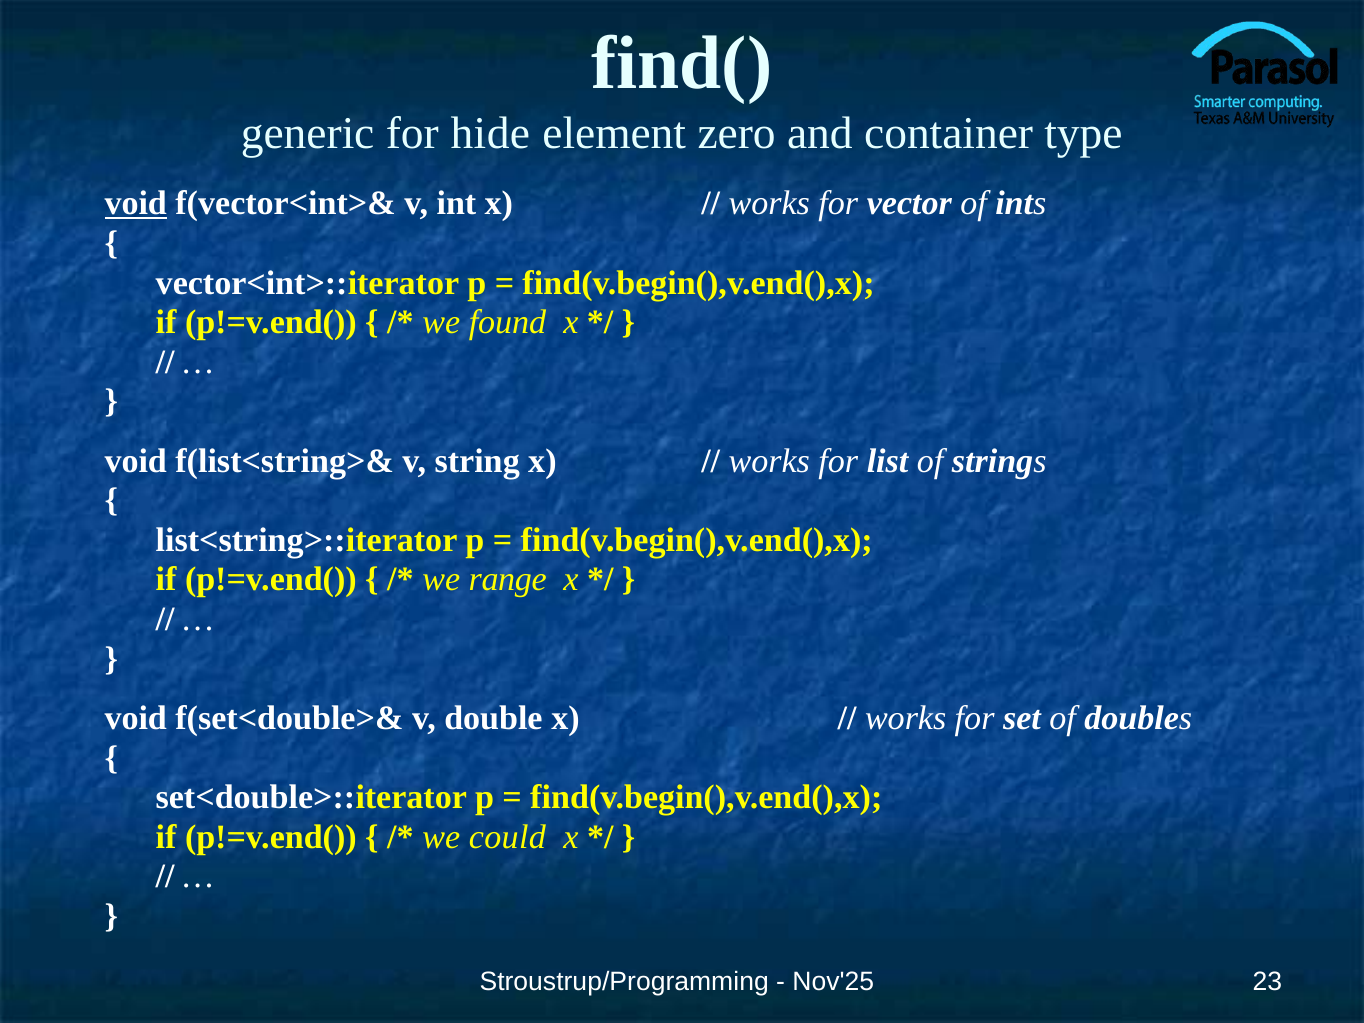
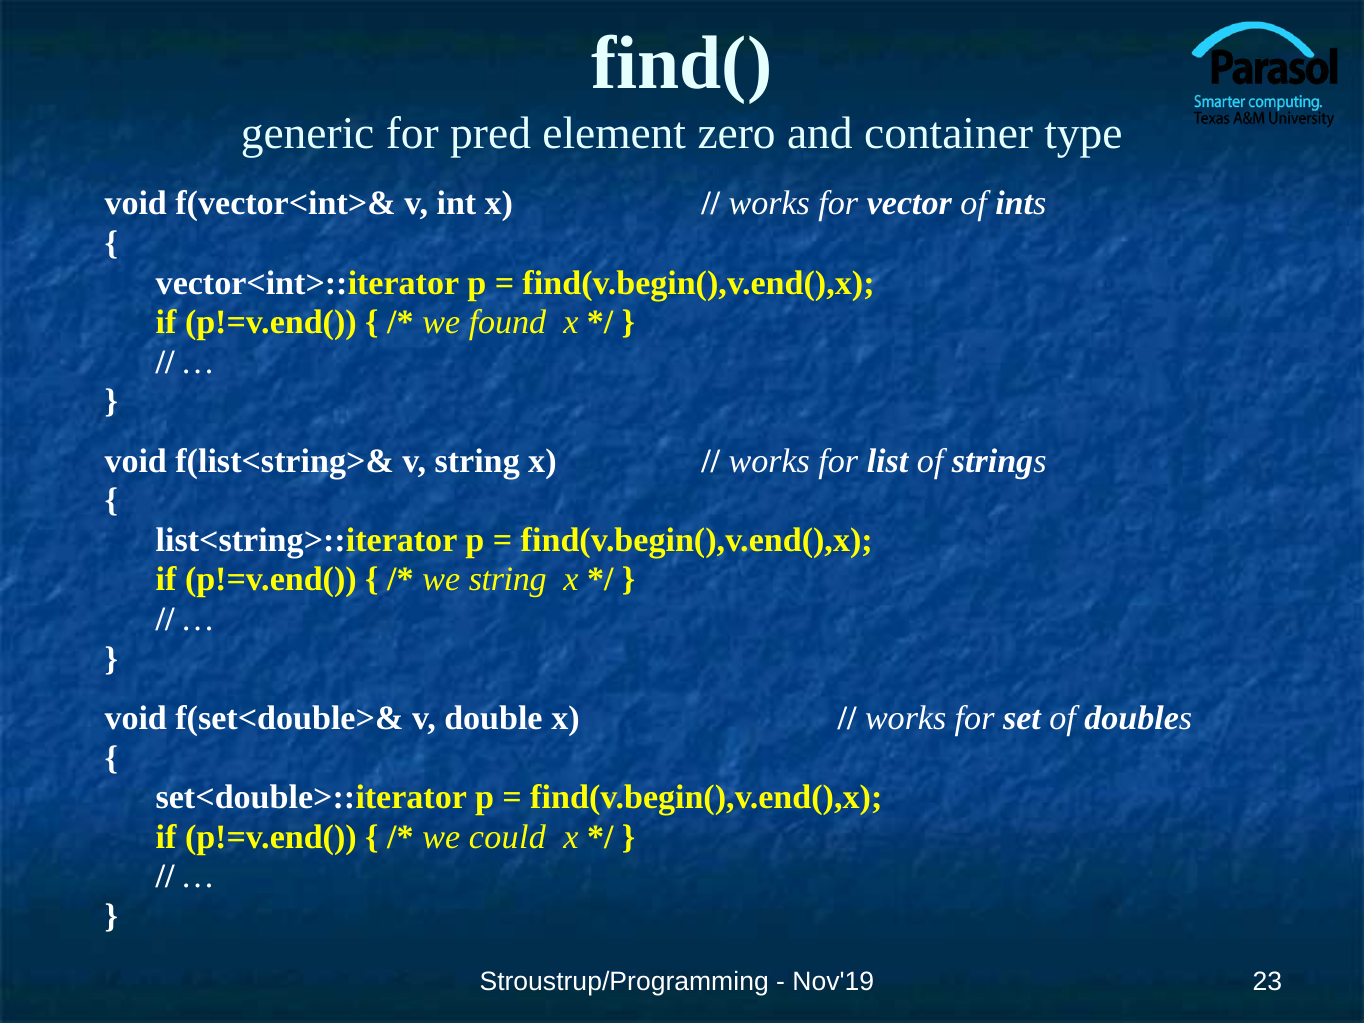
hide: hide -> pred
void at (136, 204) underline: present -> none
we range: range -> string
Nov'25: Nov'25 -> Nov'19
